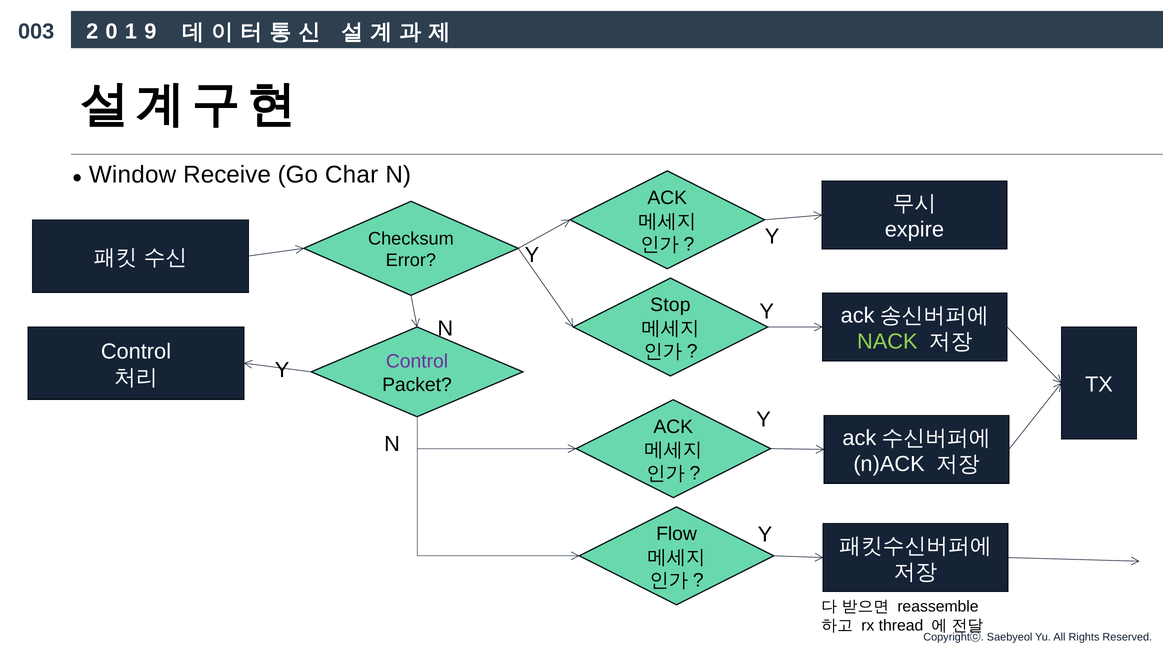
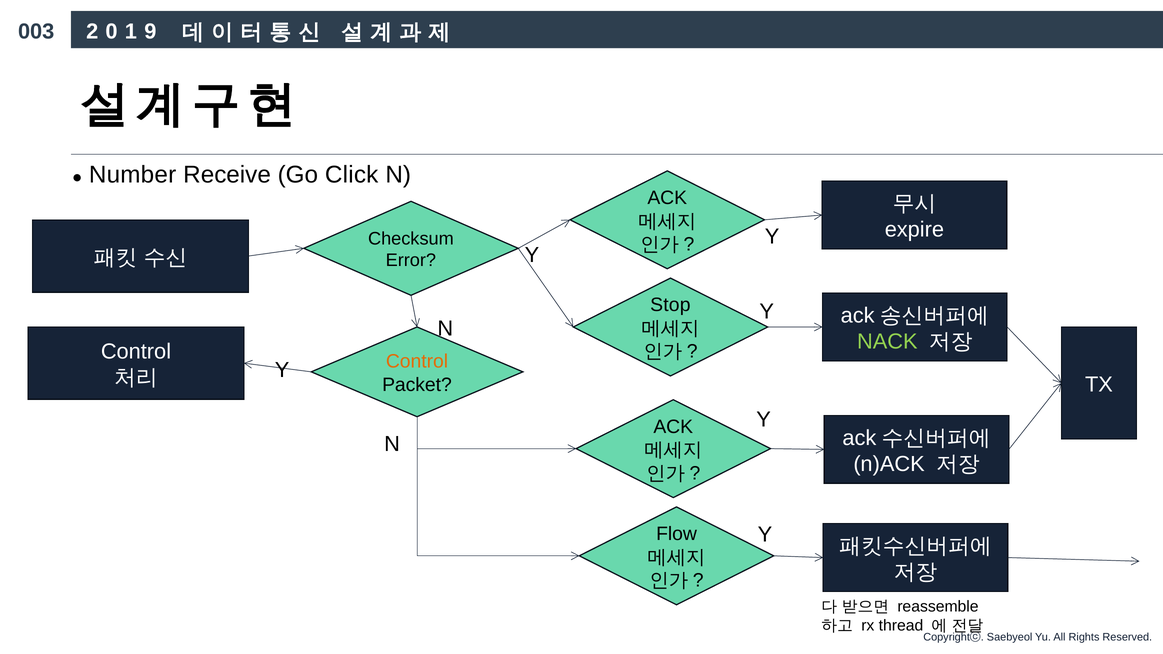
Window: Window -> Number
Char: Char -> Click
Control at (417, 362) colour: purple -> orange
